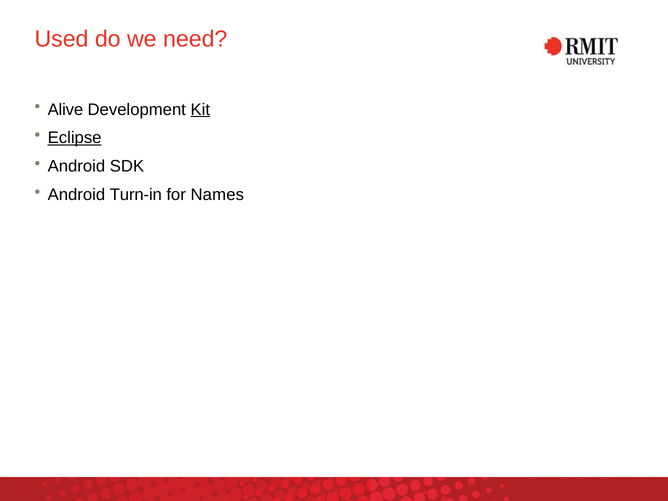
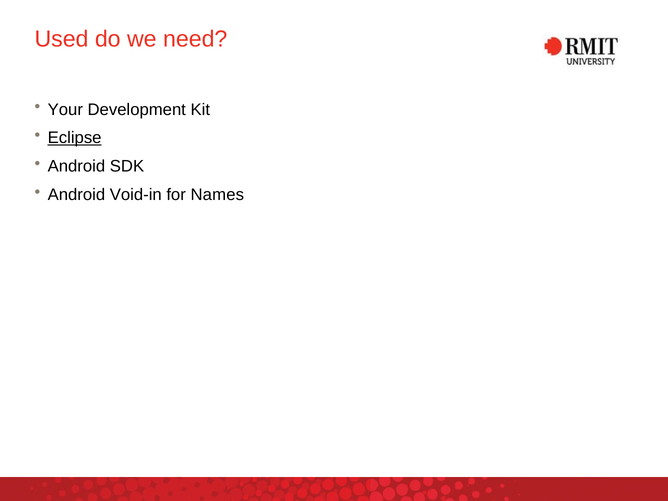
Alive: Alive -> Your
Kit underline: present -> none
Turn-in: Turn-in -> Void-in
